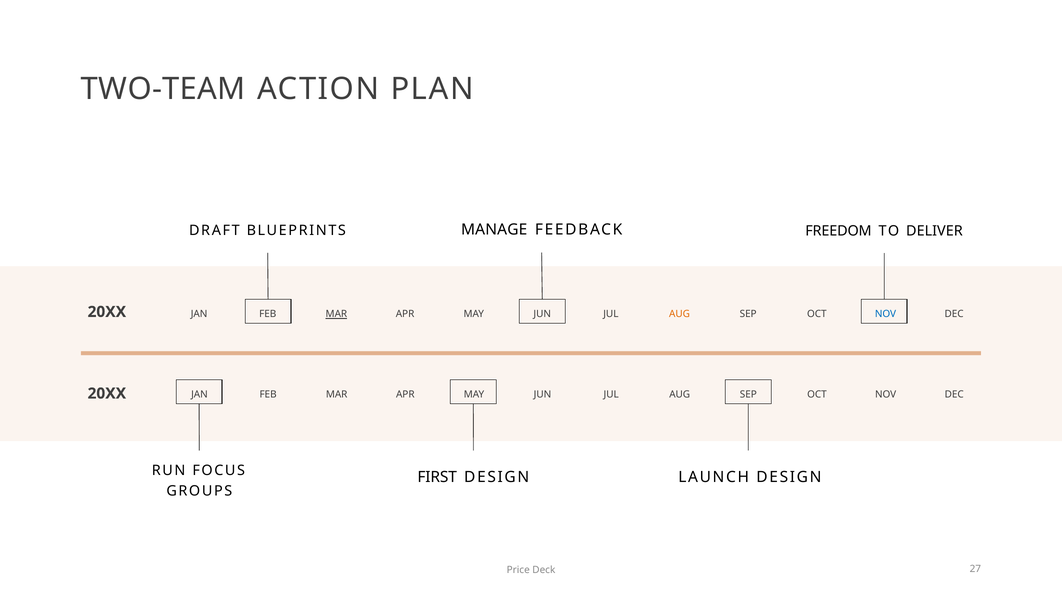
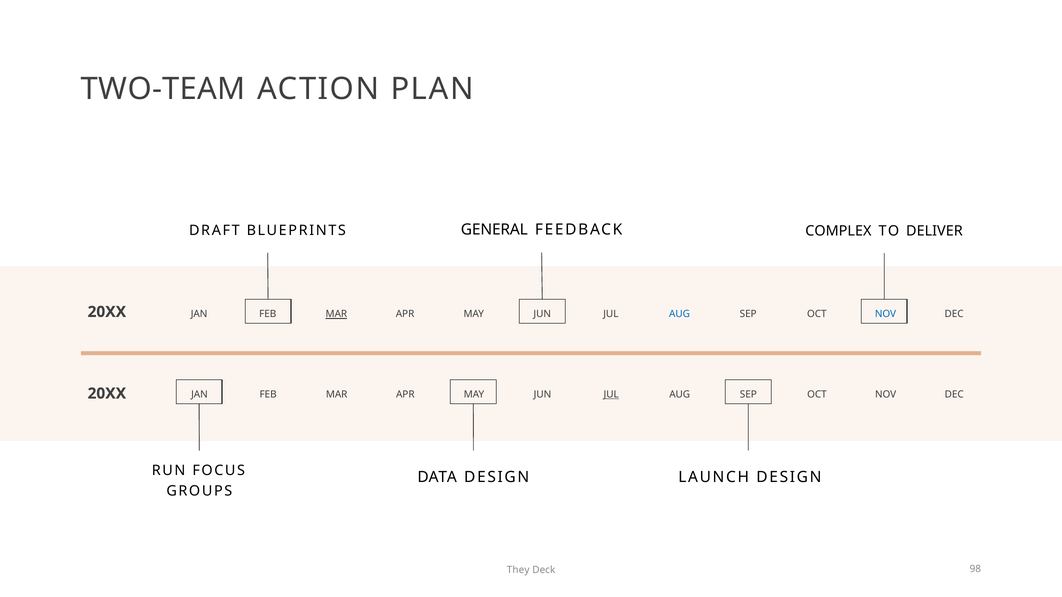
MANAGE: MANAGE -> GENERAL
FREEDOM: FREEDOM -> COMPLEX
AUG at (680, 314) colour: orange -> blue
JUL at (611, 395) underline: none -> present
FIRST: FIRST -> DATA
Price: Price -> They
27: 27 -> 98
